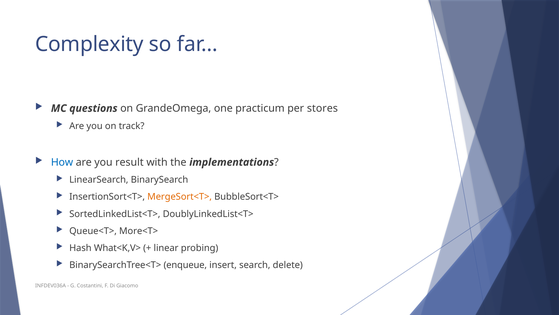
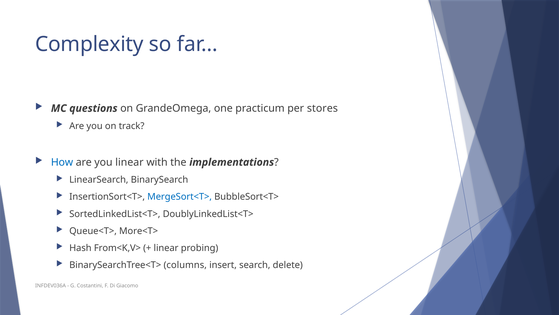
you result: result -> linear
MergeSort<T> colour: orange -> blue
What<K,V>: What<K,V> -> From<K,V>
enqueue: enqueue -> columns
